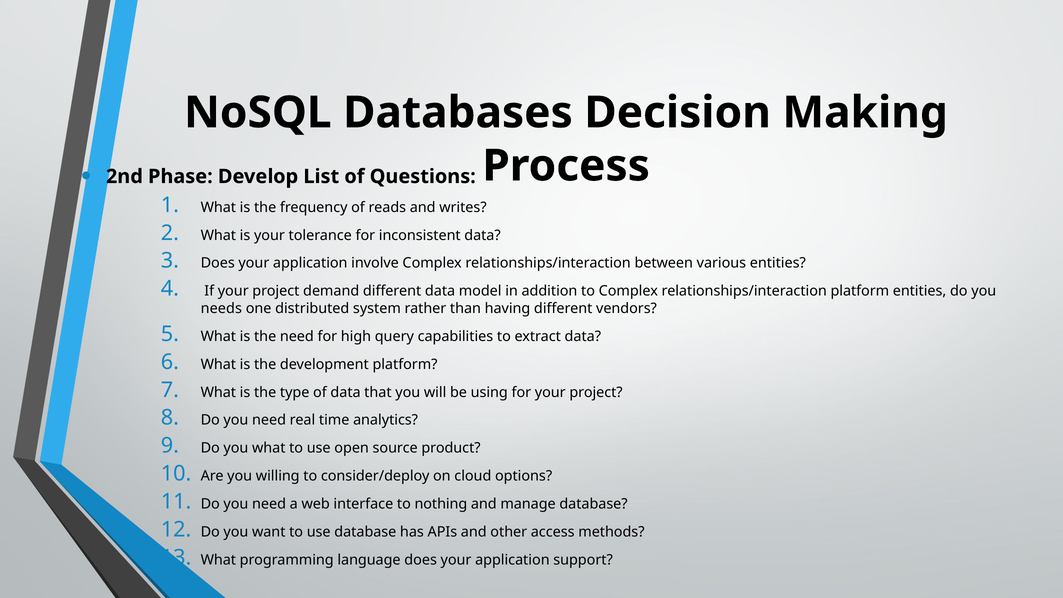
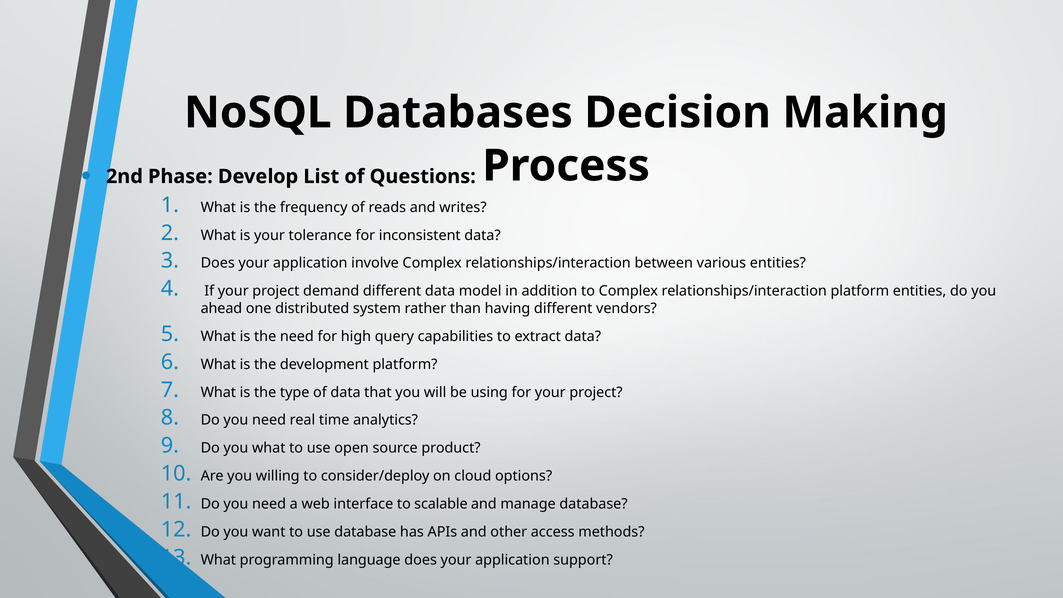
needs: needs -> ahead
nothing: nothing -> scalable
